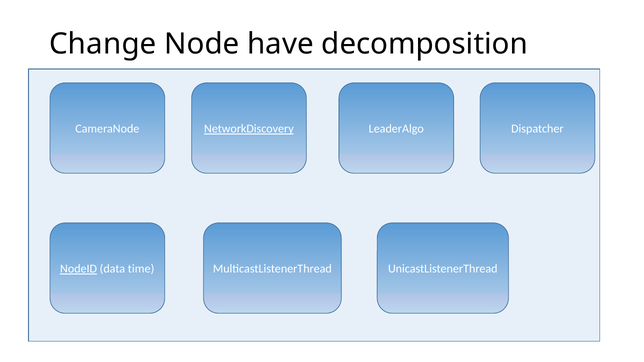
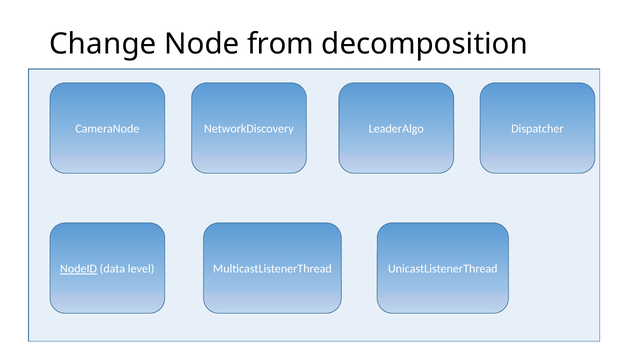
have: have -> from
NetworkDiscovery underline: present -> none
time: time -> level
